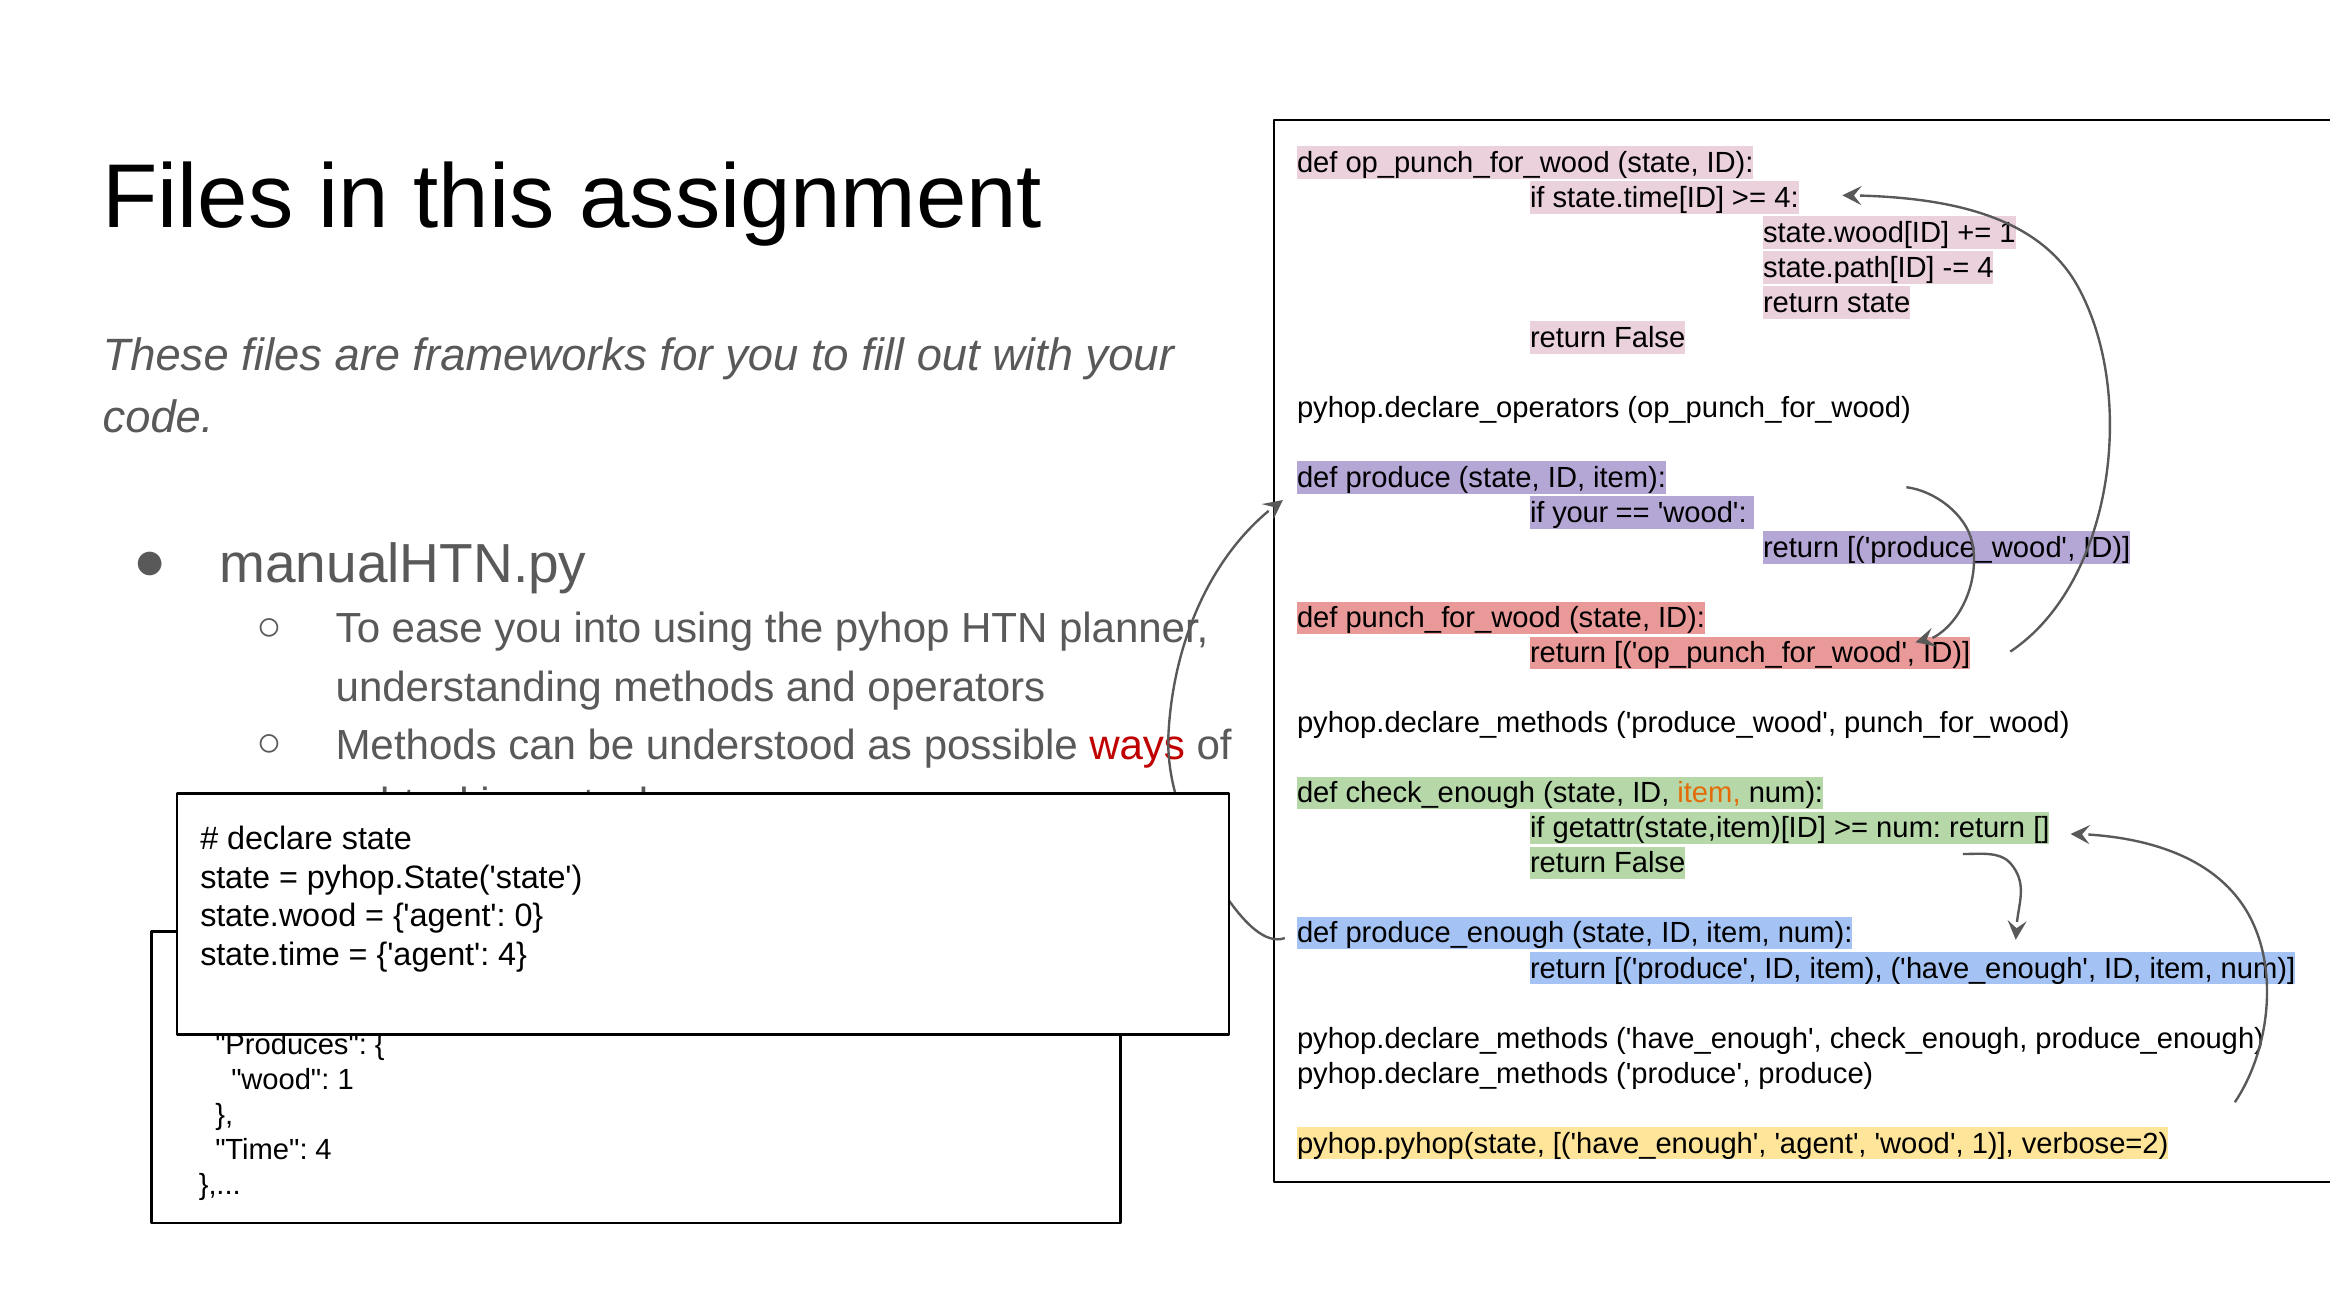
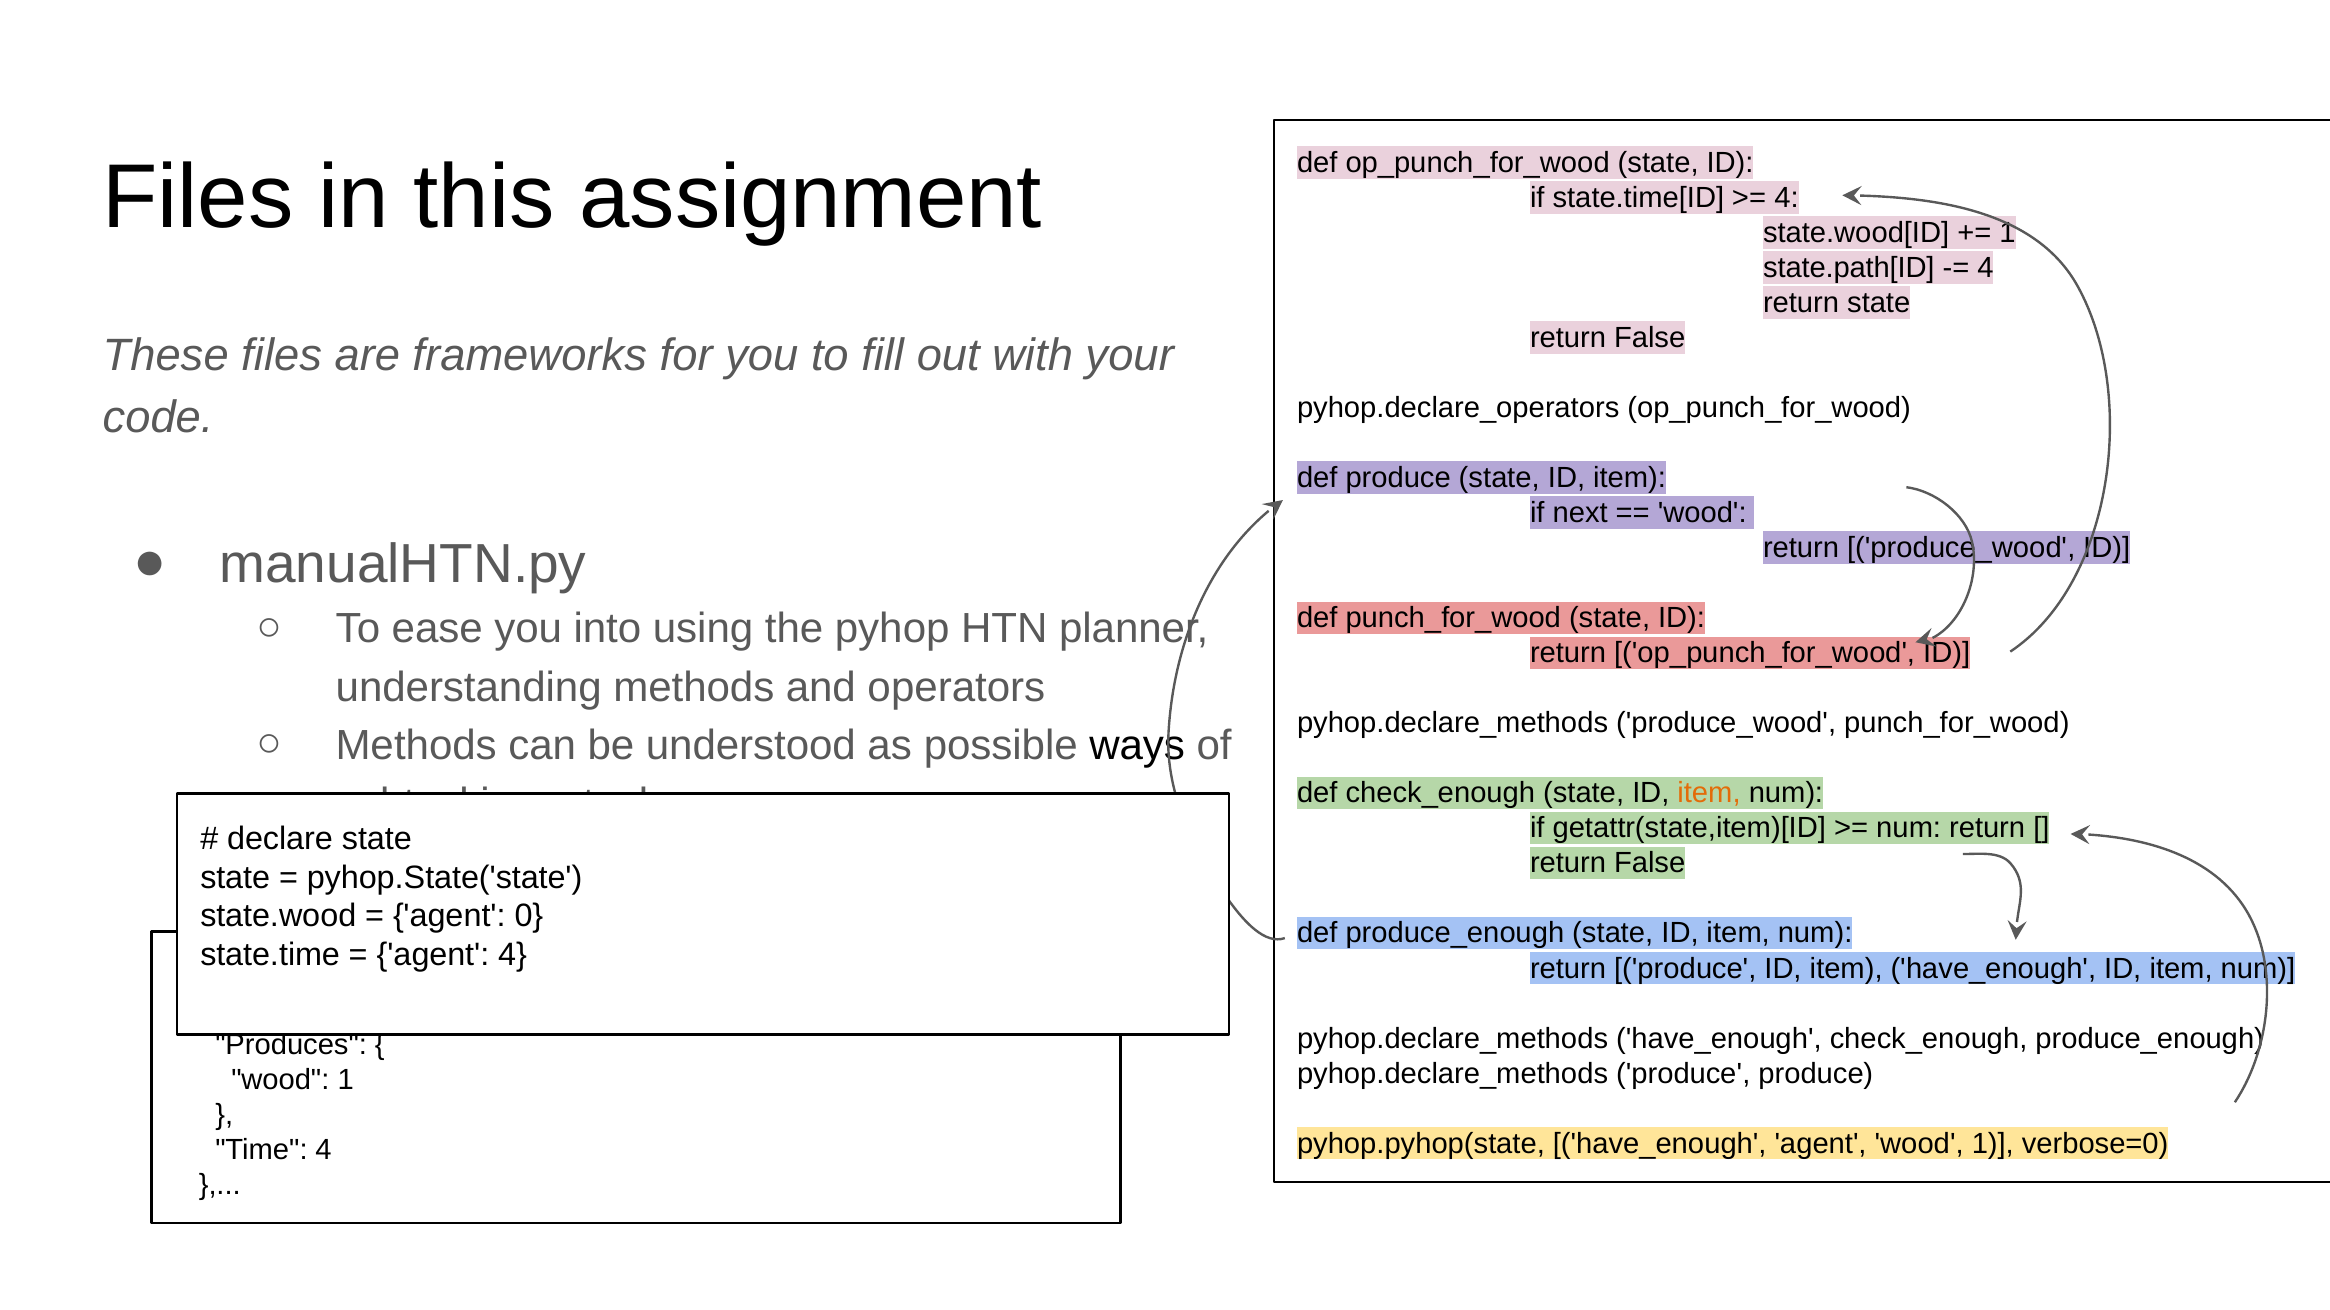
if your: your -> next
ways colour: red -> black
verbose=2: verbose=2 -> verbose=0
